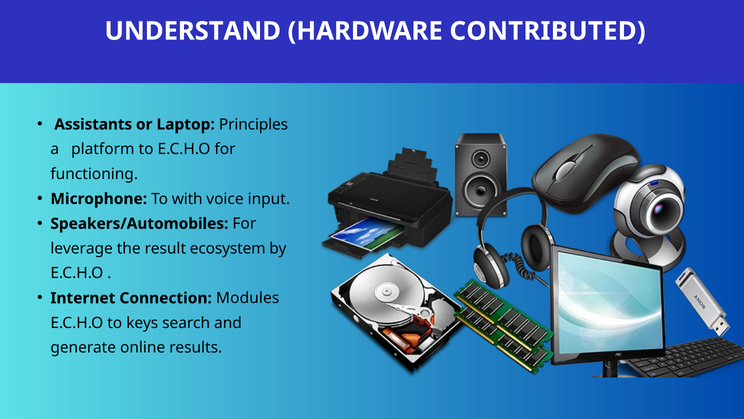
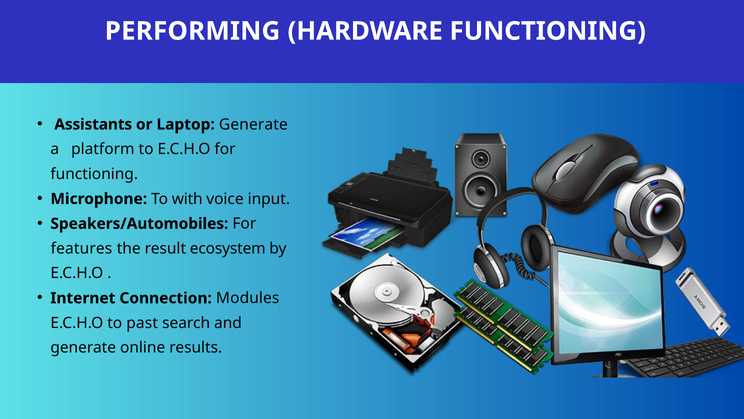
UNDERSTAND: UNDERSTAND -> PERFORMING
HARDWARE CONTRIBUTED: CONTRIBUTED -> FUNCTIONING
Laptop Principles: Principles -> Generate
leverage: leverage -> features
keys: keys -> past
